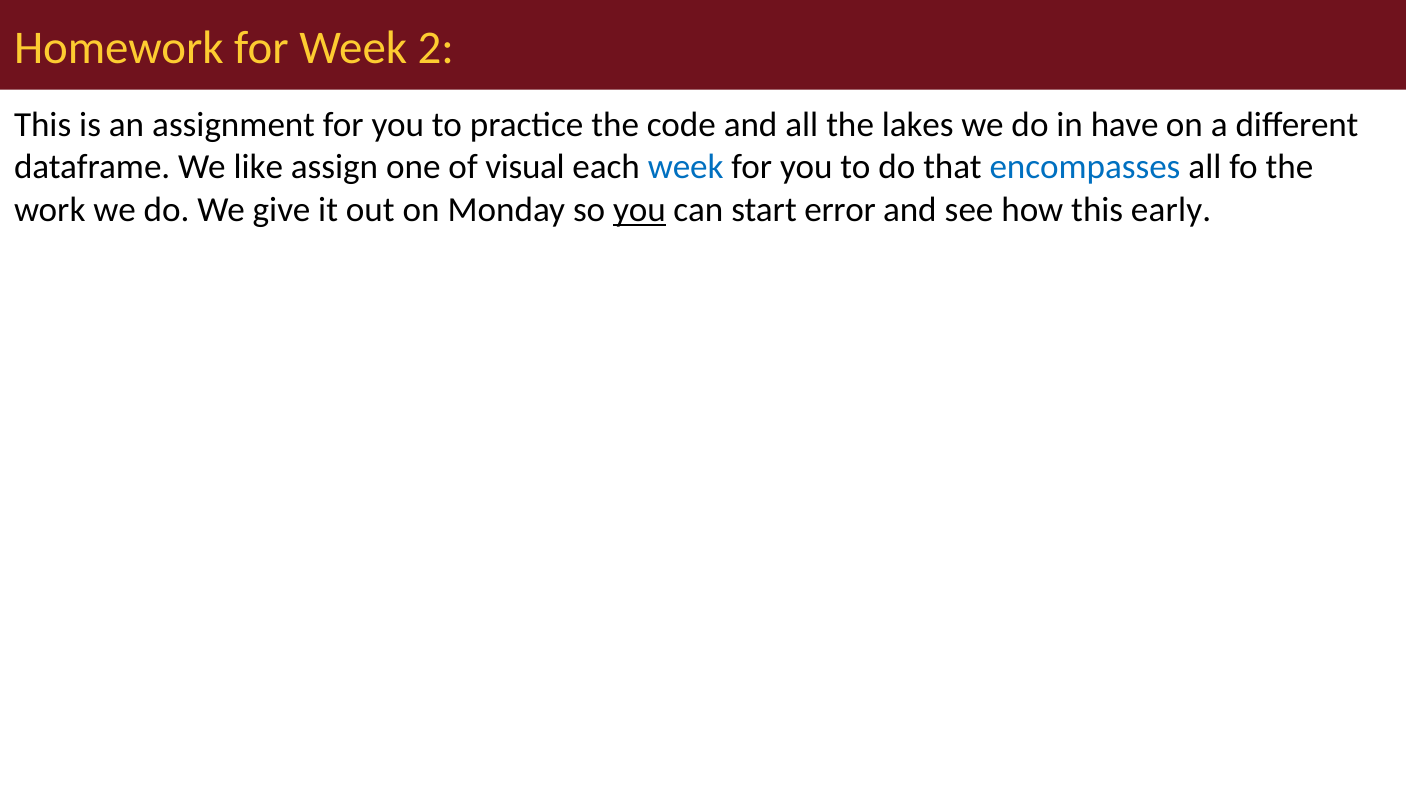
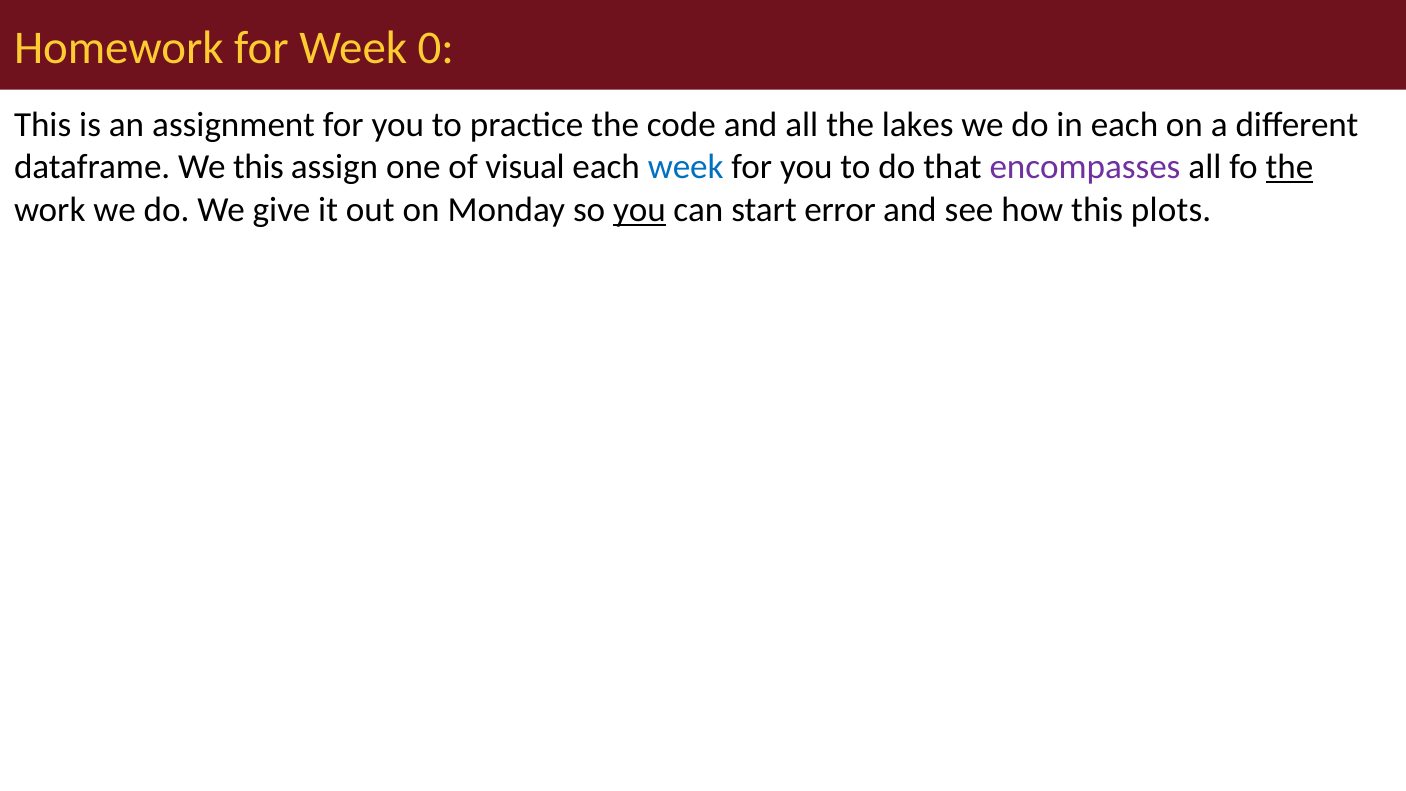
2: 2 -> 0
in have: have -> each
We like: like -> this
encompasses colour: blue -> purple
the at (1289, 167) underline: none -> present
early: early -> plots
